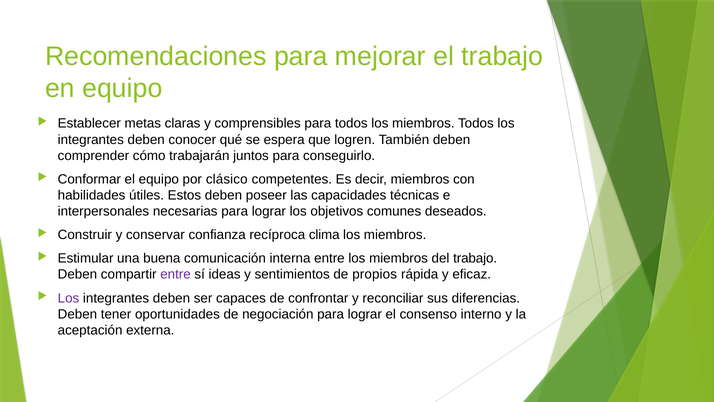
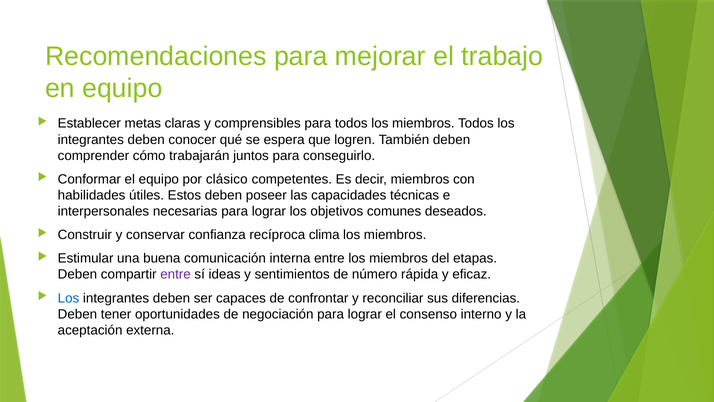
del trabajo: trabajo -> etapas
propios: propios -> número
Los at (69, 298) colour: purple -> blue
